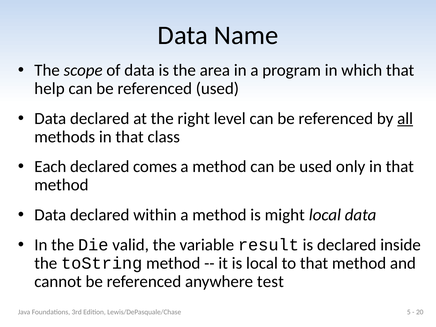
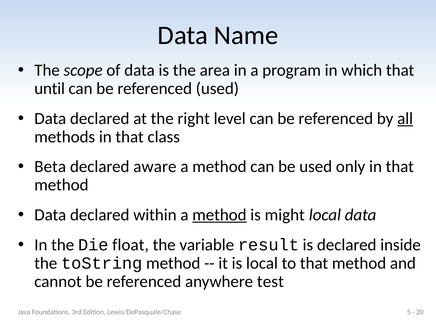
help: help -> until
Each: Each -> Beta
comes: comes -> aware
method at (219, 215) underline: none -> present
valid: valid -> float
